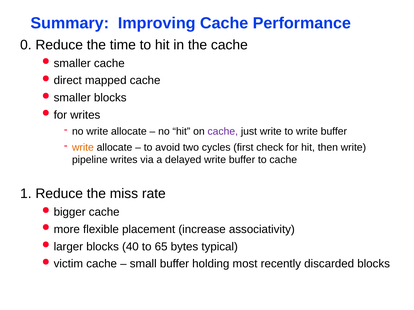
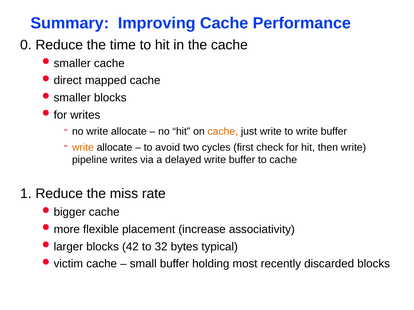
cache at (223, 132) colour: purple -> orange
40: 40 -> 42
65: 65 -> 32
